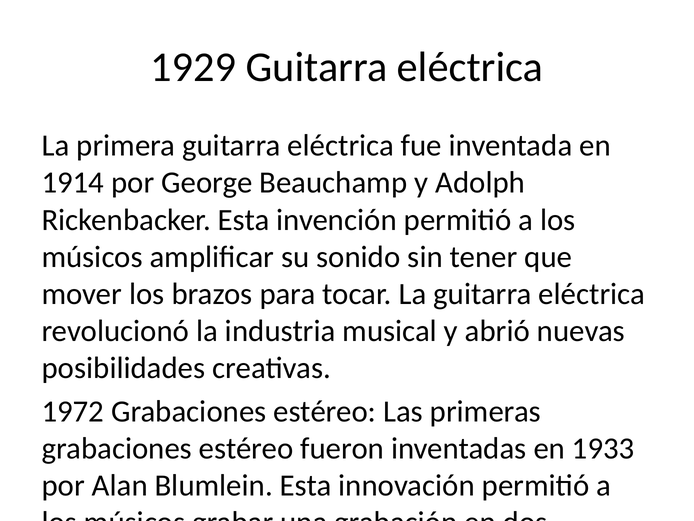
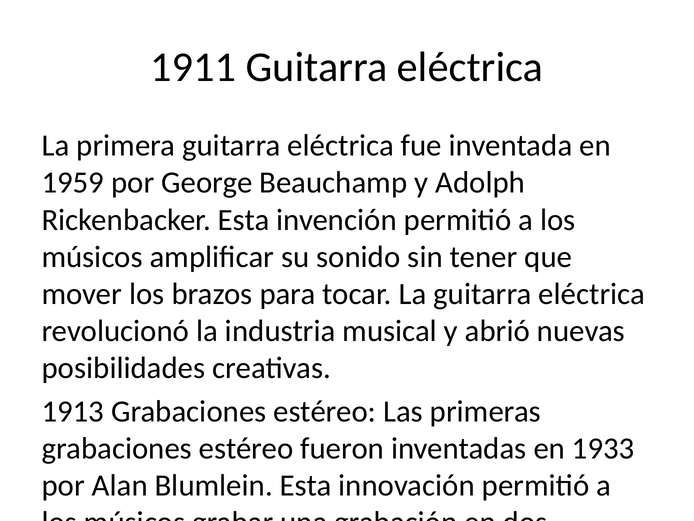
1929: 1929 -> 1911
1914: 1914 -> 1959
1972: 1972 -> 1913
